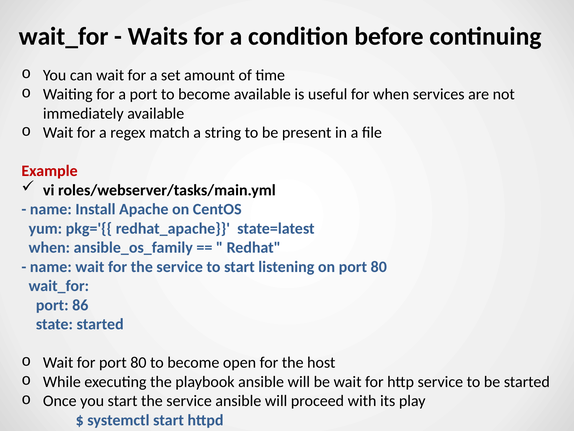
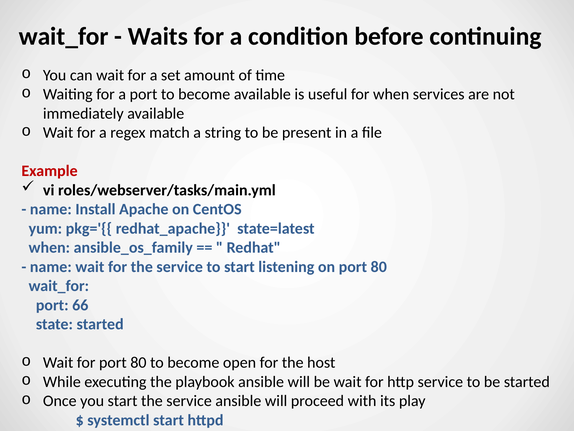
86: 86 -> 66
